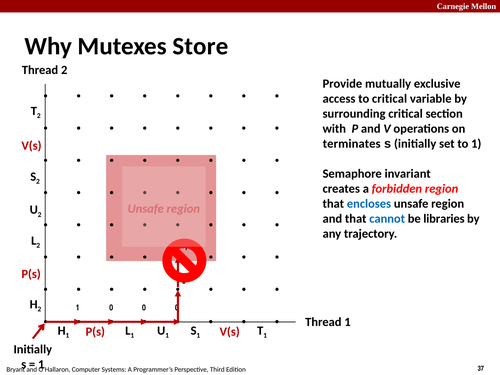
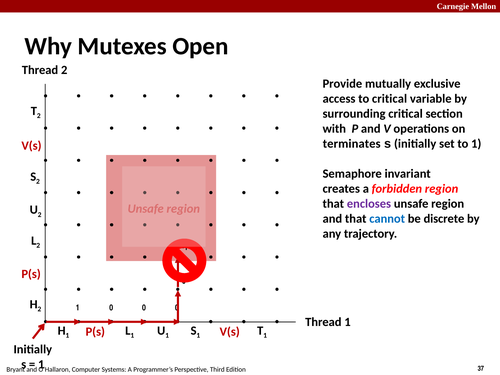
Store: Store -> Open
encloses colour: blue -> purple
libraries: libraries -> discrete
